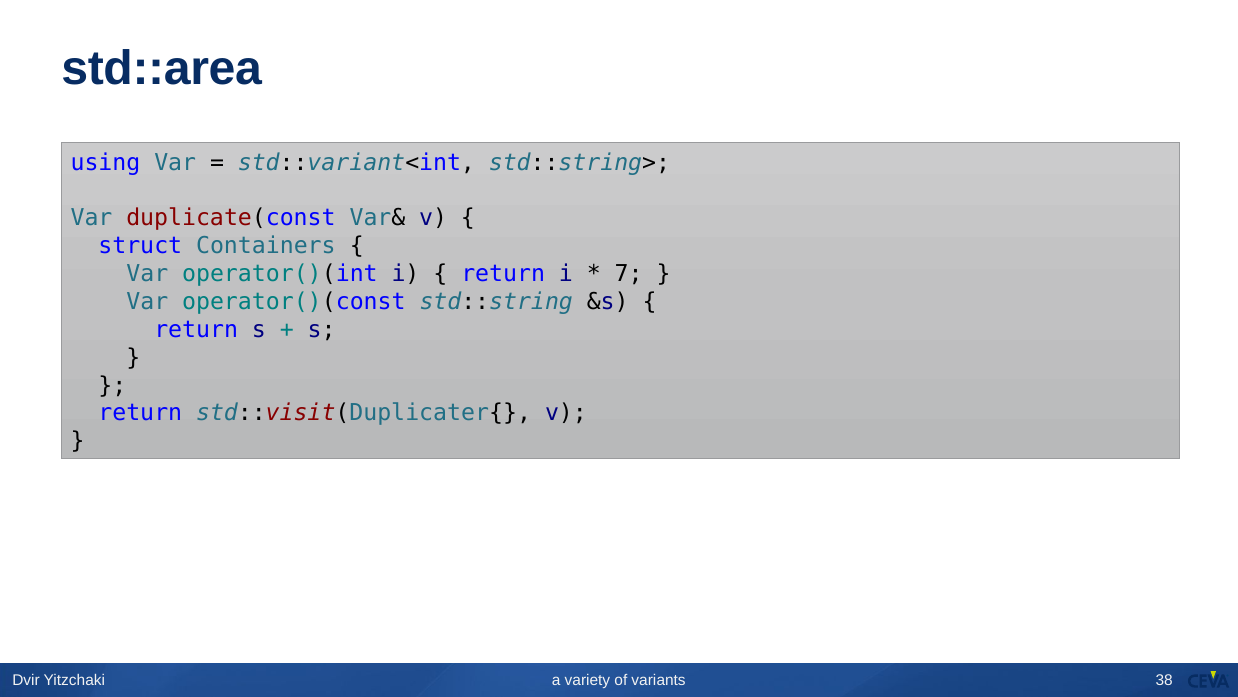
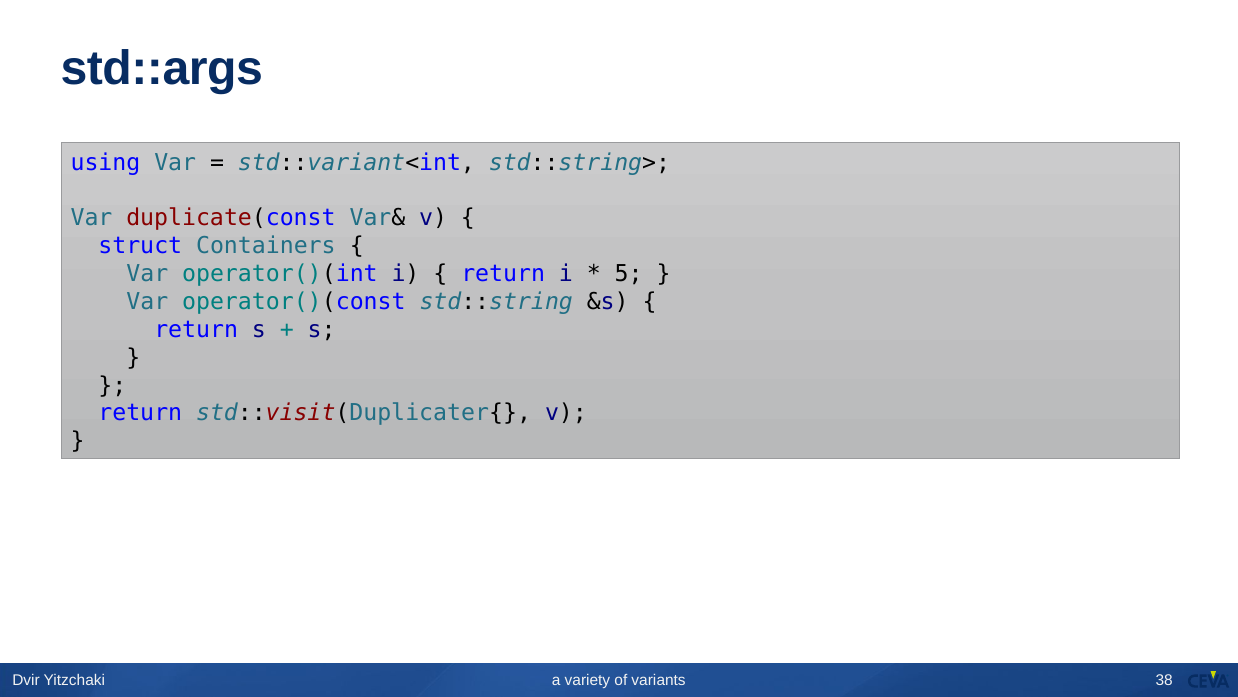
std::area: std::area -> std::args
7: 7 -> 5
